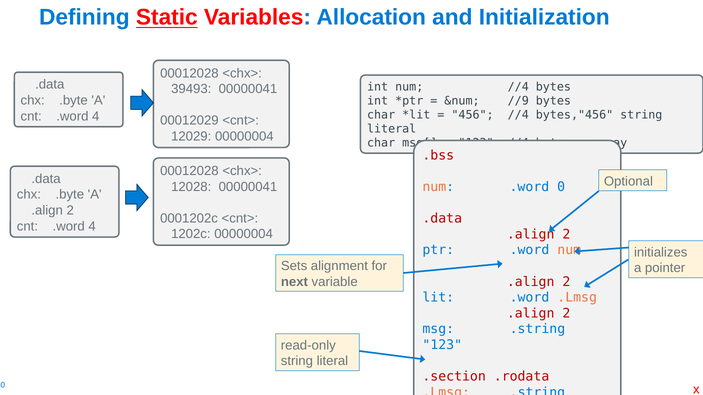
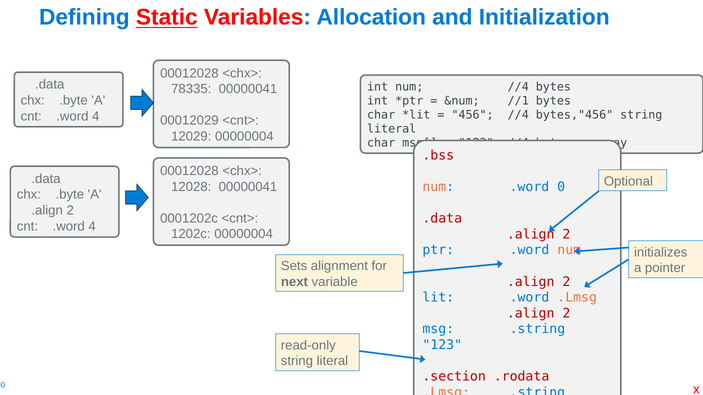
39493: 39493 -> 78335
//9: //9 -> //1
